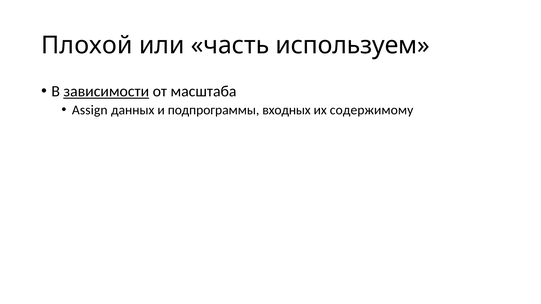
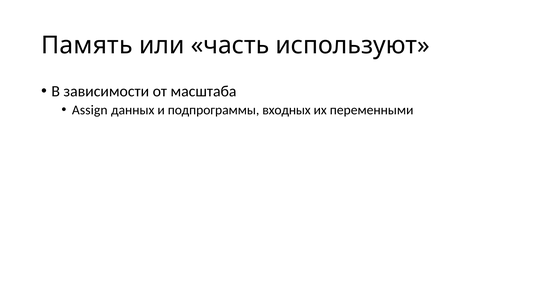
Плохой at (87, 45): Плохой -> Память
используем: используем -> используют
зависимости underline: present -> none
содержимому: содержимому -> переменными
